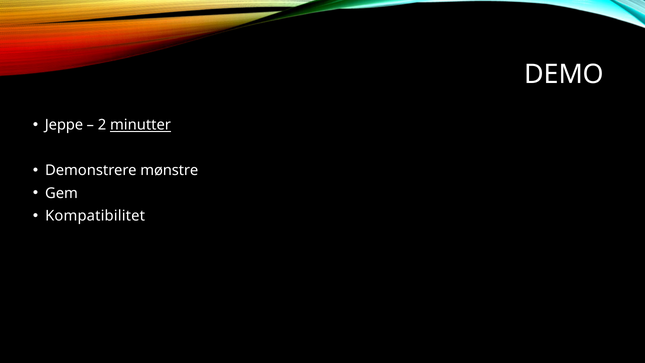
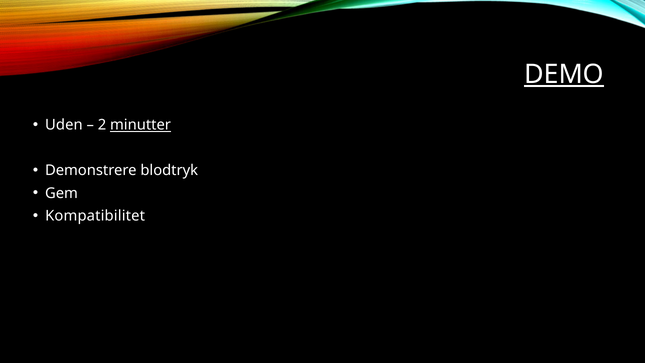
DEMO underline: none -> present
Jeppe: Jeppe -> Uden
mønstre: mønstre -> blodtryk
